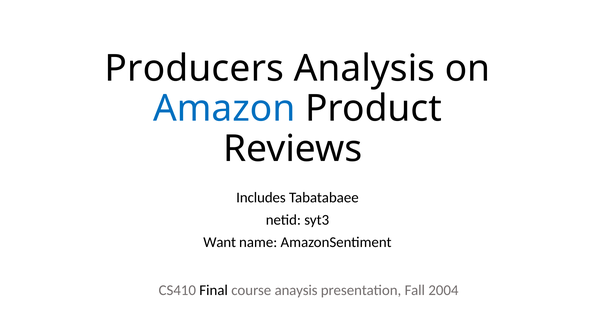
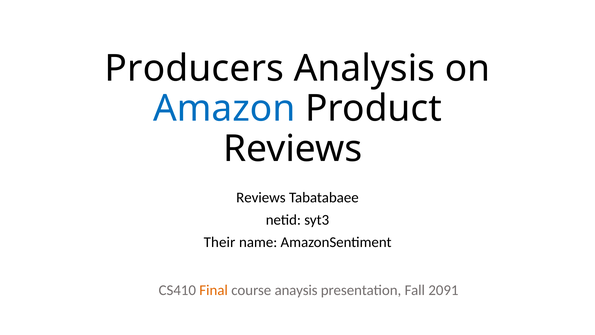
Includes at (261, 197): Includes -> Reviews
Want: Want -> Their
Final colour: black -> orange
2004: 2004 -> 2091
